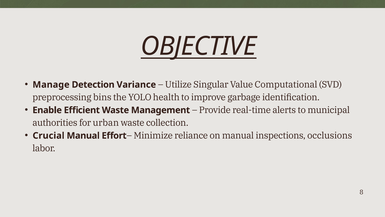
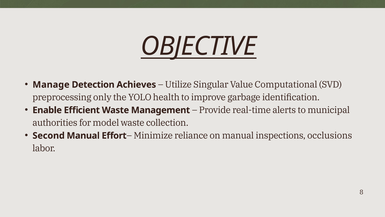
Variance: Variance -> Achieves
bins: bins -> only
urban: urban -> model
Crucial: Crucial -> Second
